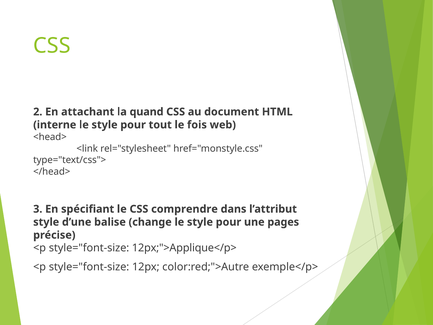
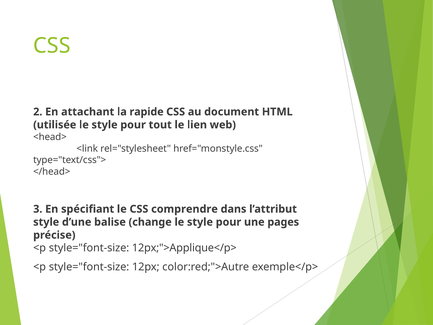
quand: quand -> rapide
interne: interne -> utilisée
fois: fois -> lien
